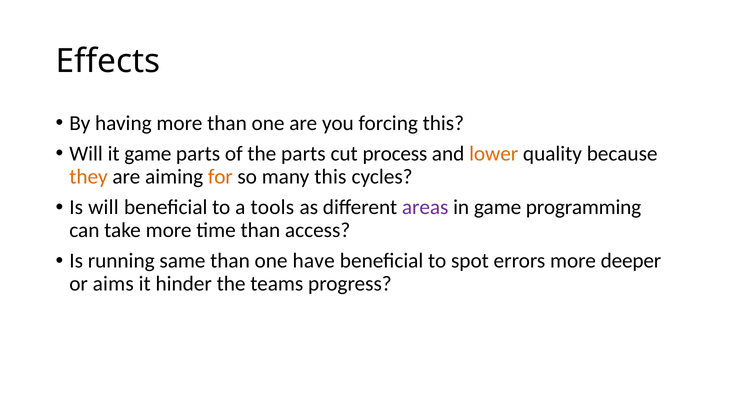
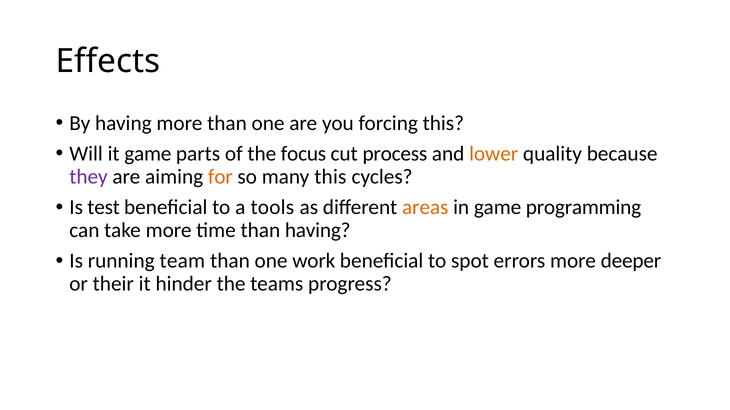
the parts: parts -> focus
they colour: orange -> purple
Is will: will -> test
areas colour: purple -> orange
than access: access -> having
same: same -> team
have: have -> work
aims: aims -> their
